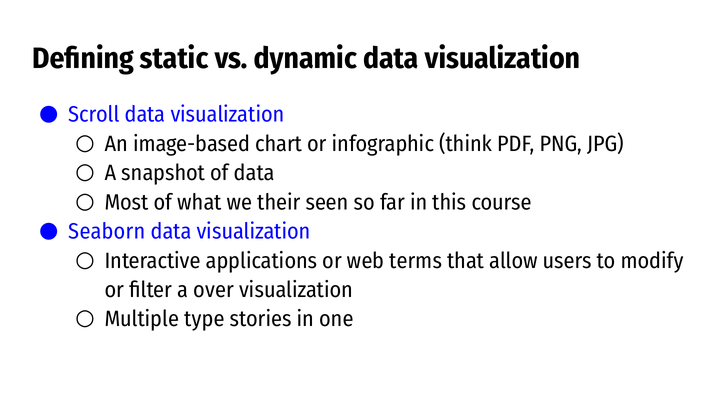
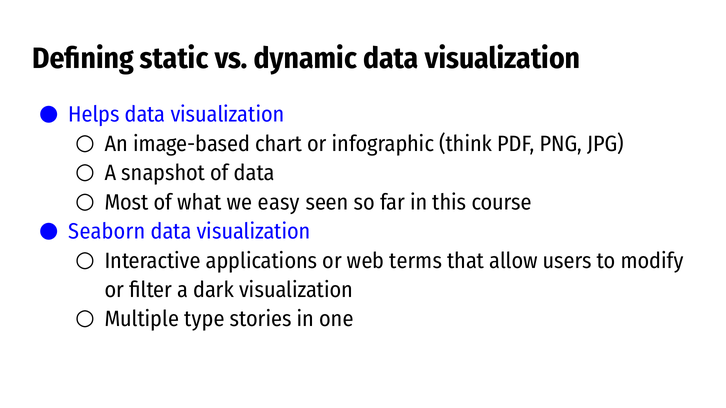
Scroll: Scroll -> Helps
their: their -> easy
over: over -> dark
